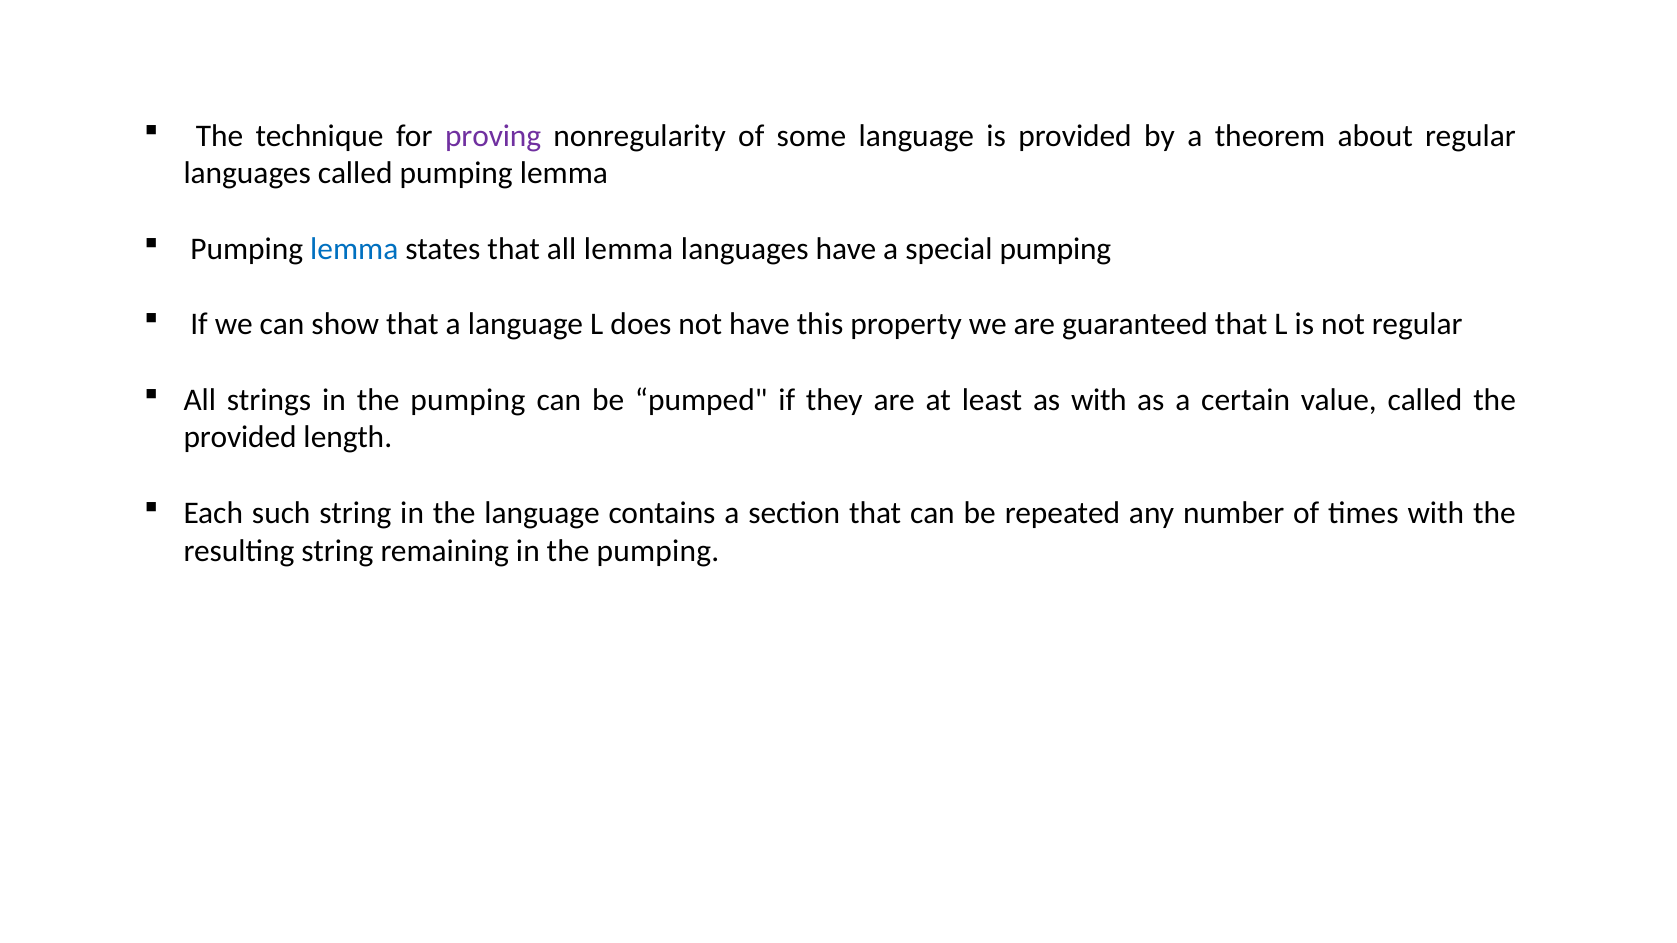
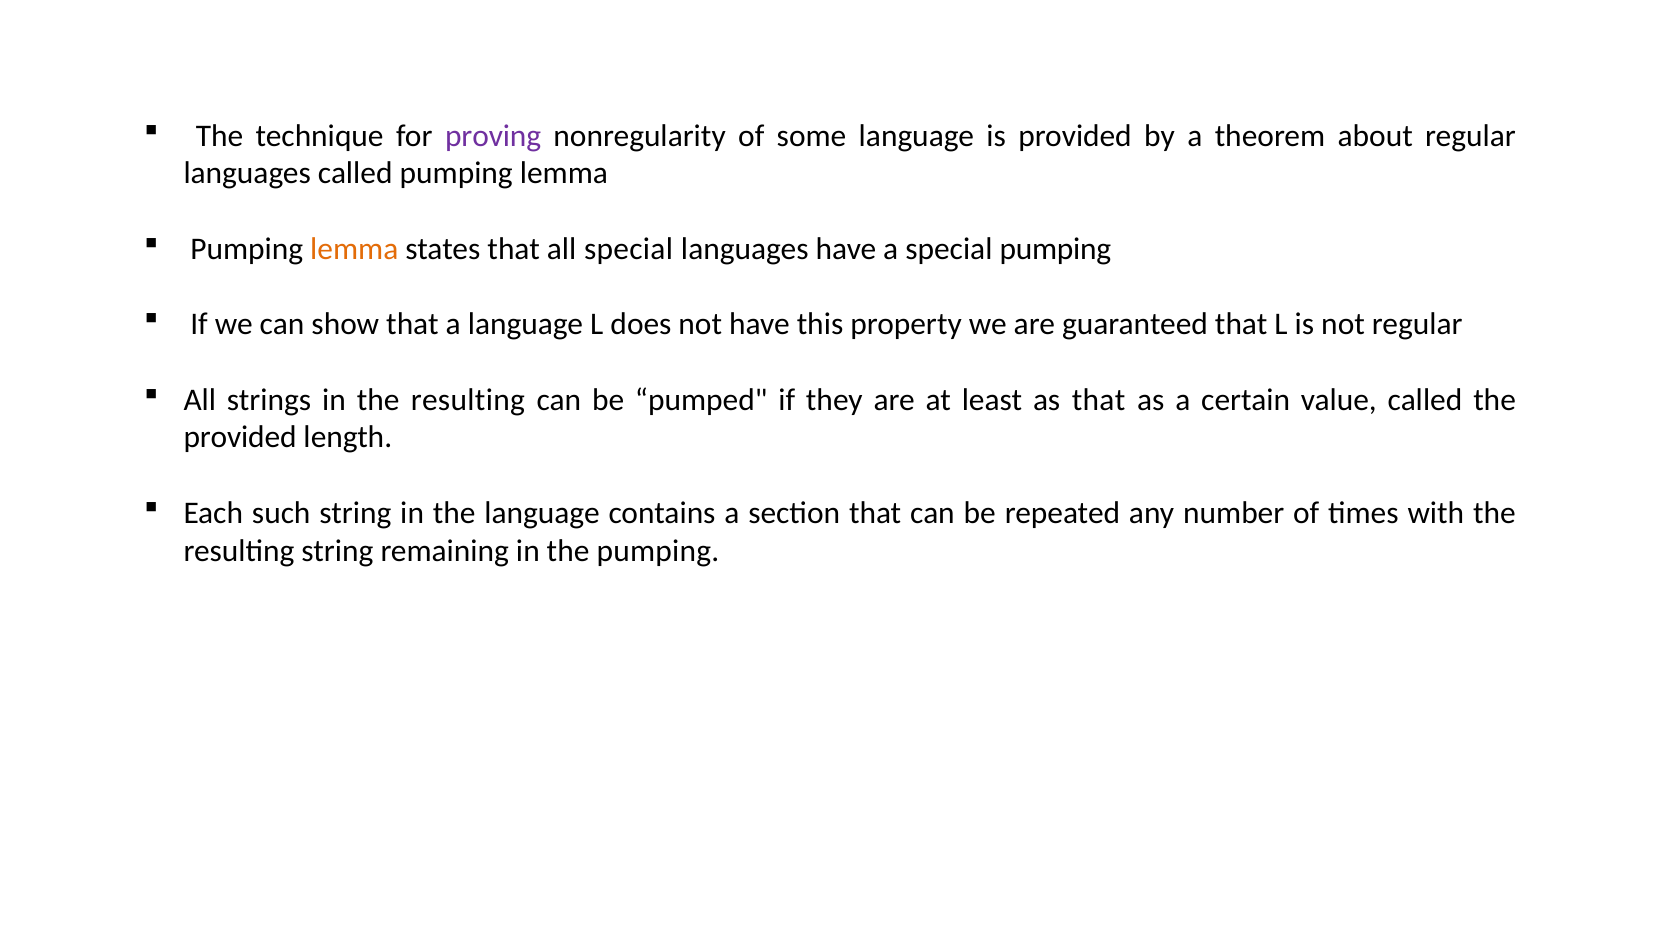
lemma at (354, 249) colour: blue -> orange
all lemma: lemma -> special
strings in the pumping: pumping -> resulting
as with: with -> that
